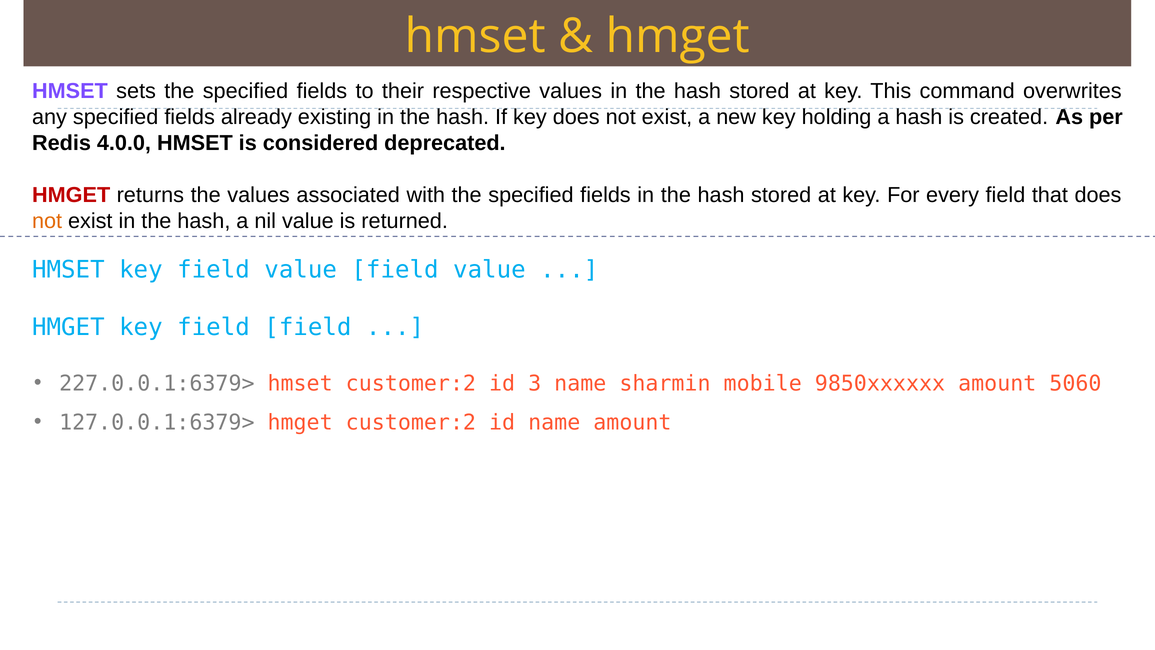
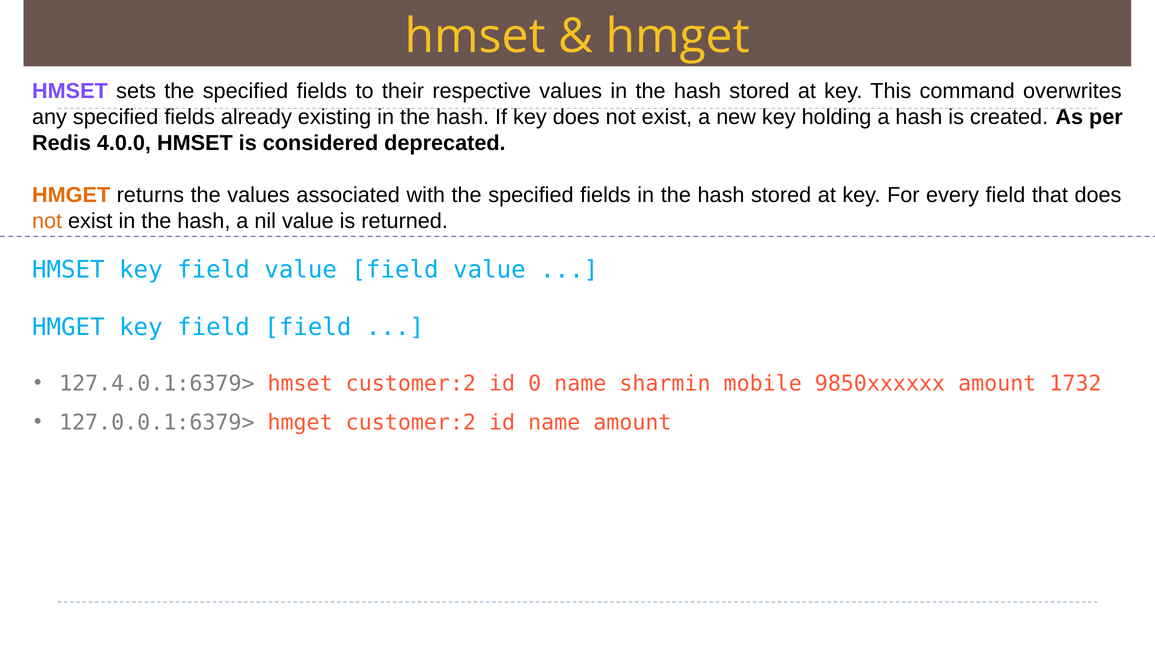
HMGET at (71, 195) colour: red -> orange
227.0.0.1:6379>: 227.0.0.1:6379> -> 127.4.0.1:6379>
3: 3 -> 0
5060: 5060 -> 1732
